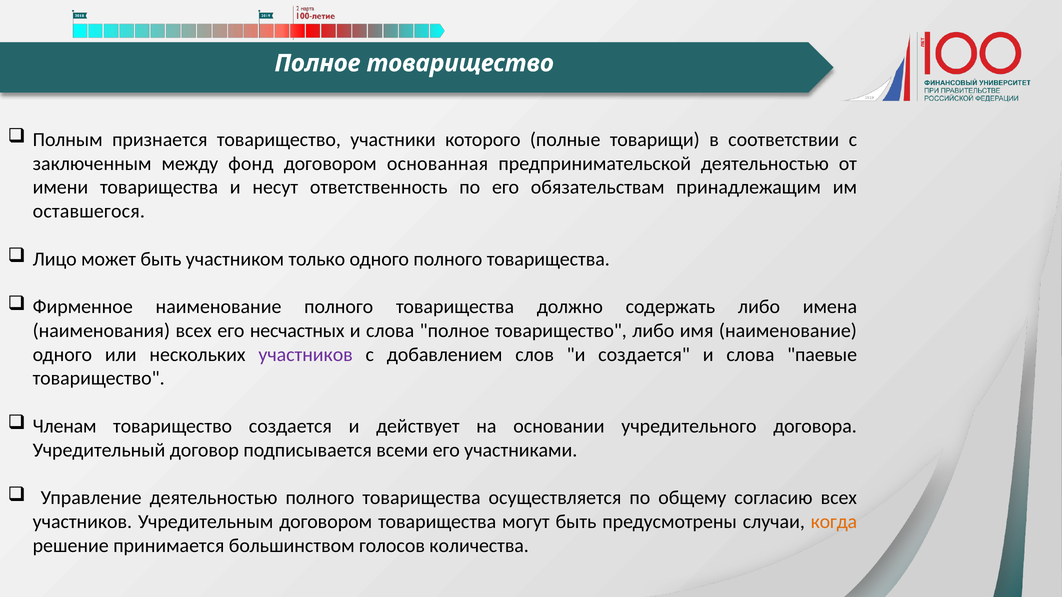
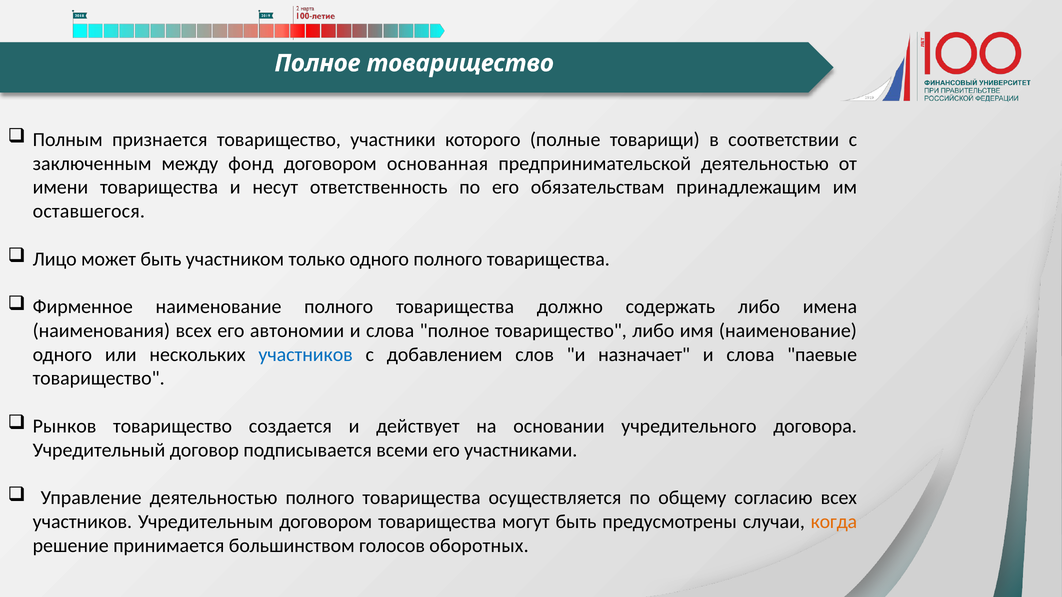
несчастных: несчастных -> автономии
участников at (306, 355) colour: purple -> blue
и создается: создается -> назначает
Членам: Членам -> Рынков
количества: количества -> оборотных
